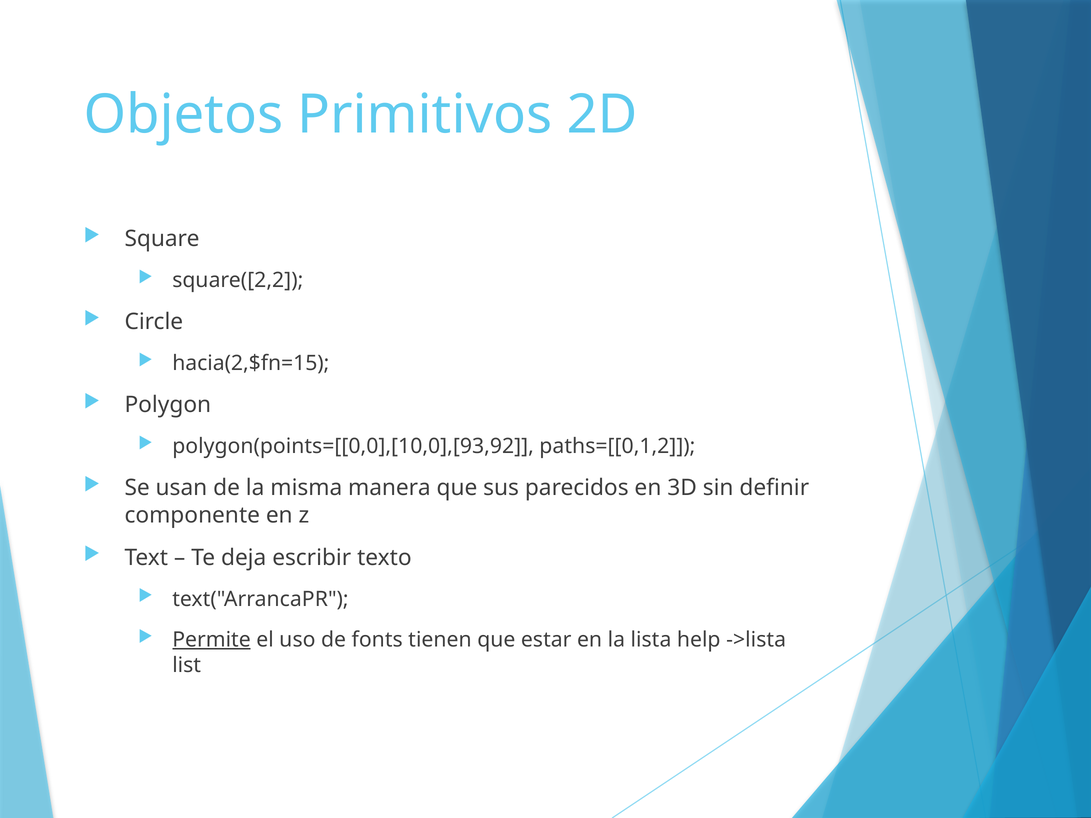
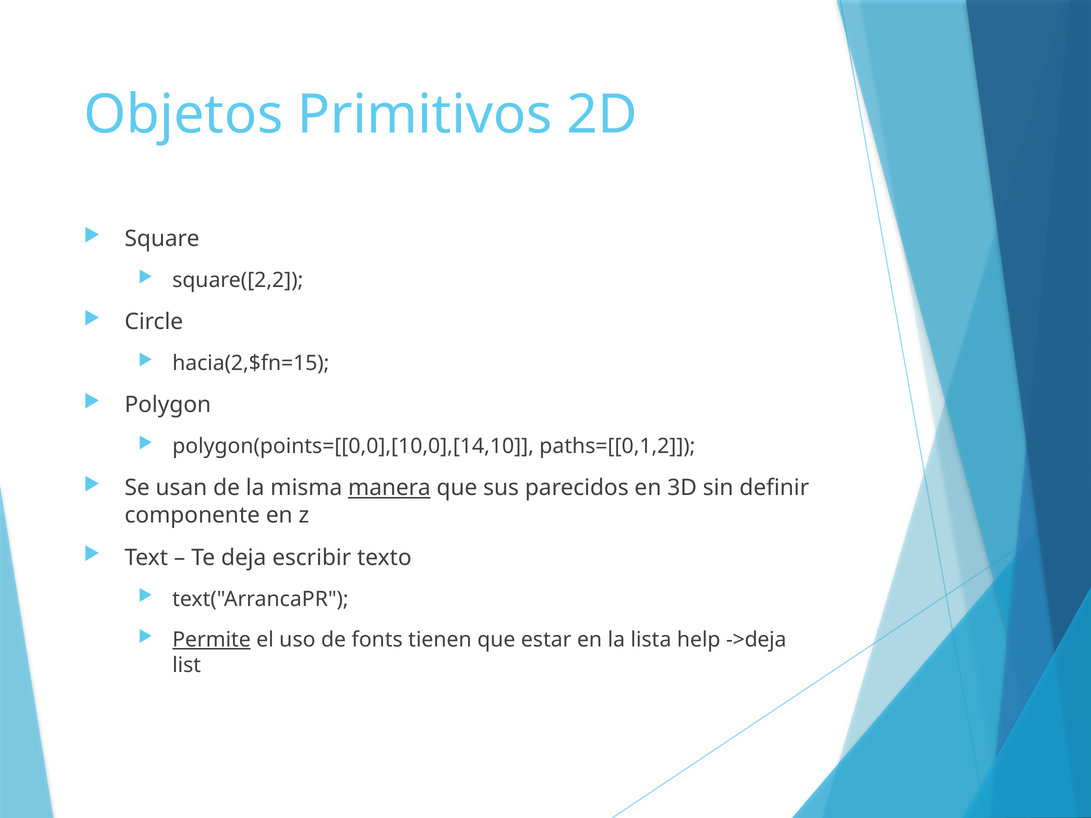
polygon(points=[[0,0],[10,0],[93,92: polygon(points=[[0,0],[10,0],[93,92 -> polygon(points=[[0,0],[10,0],[14,10
manera underline: none -> present
->lista: ->lista -> ->deja
